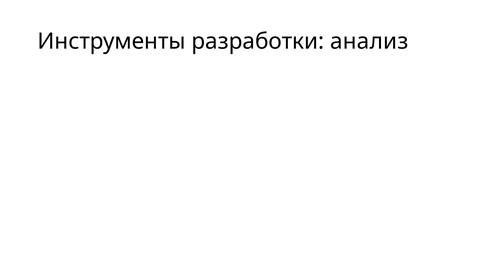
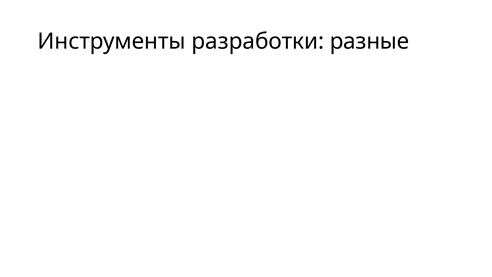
анализ: анализ -> разные
